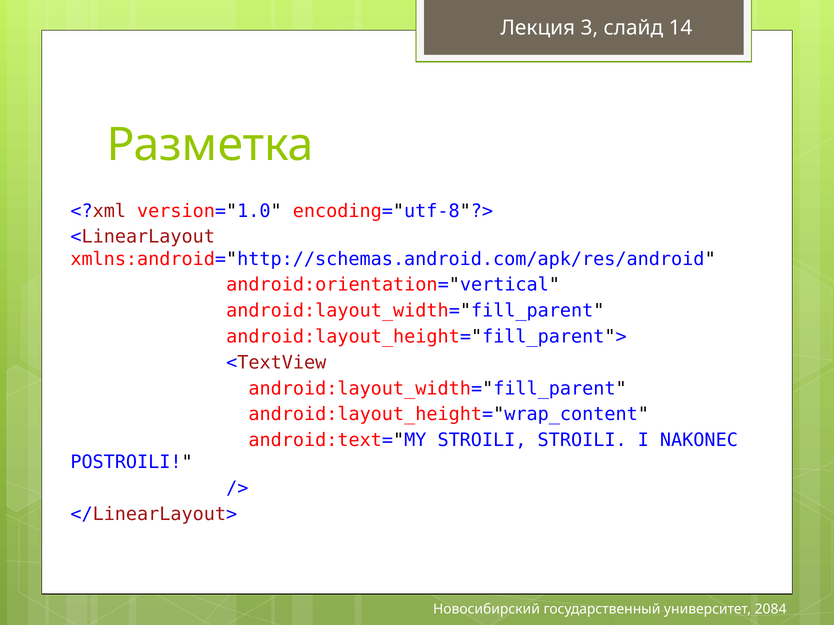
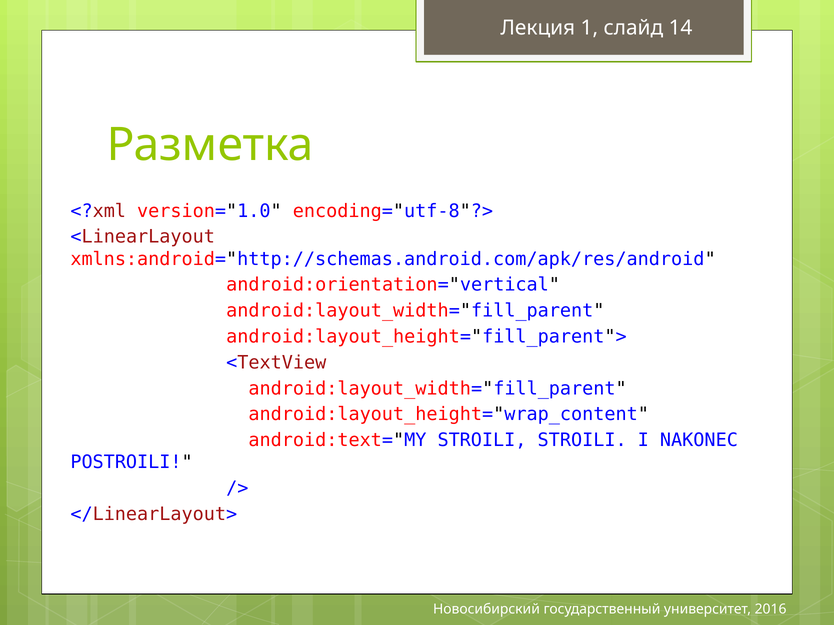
3: 3 -> 1
2084: 2084 -> 2016
